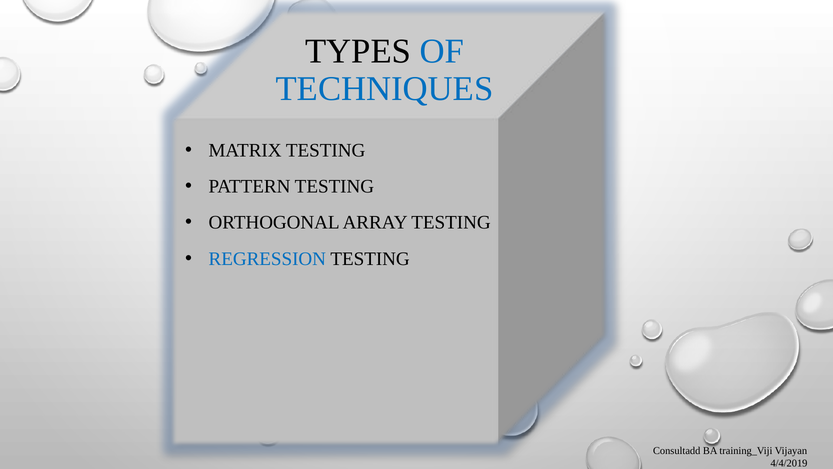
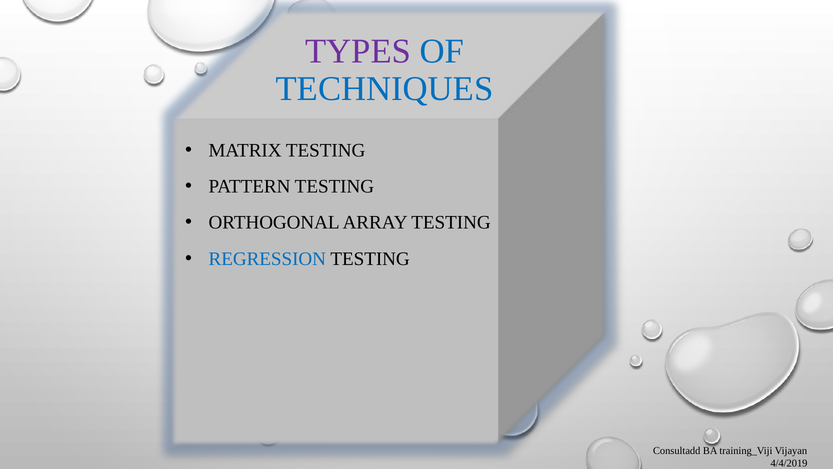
TYPES colour: black -> purple
